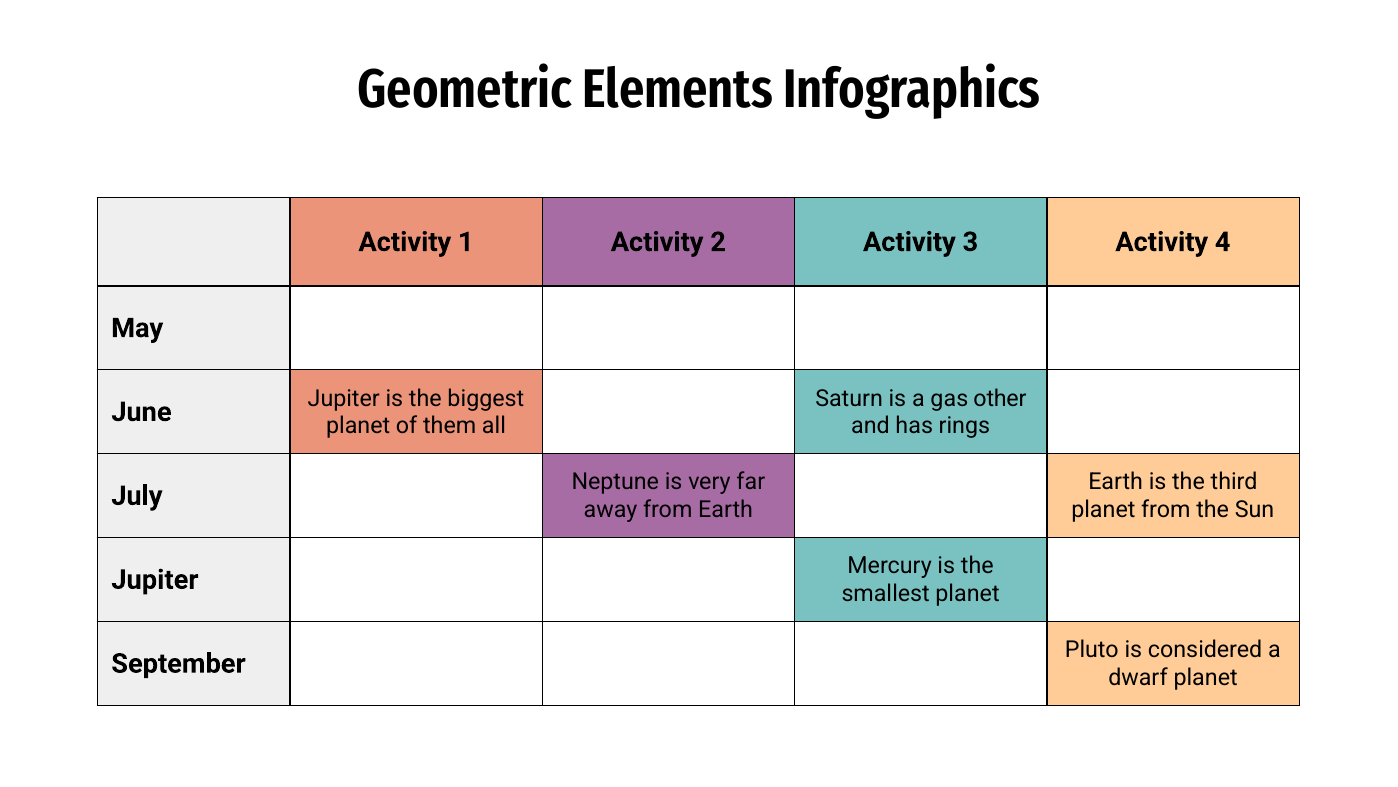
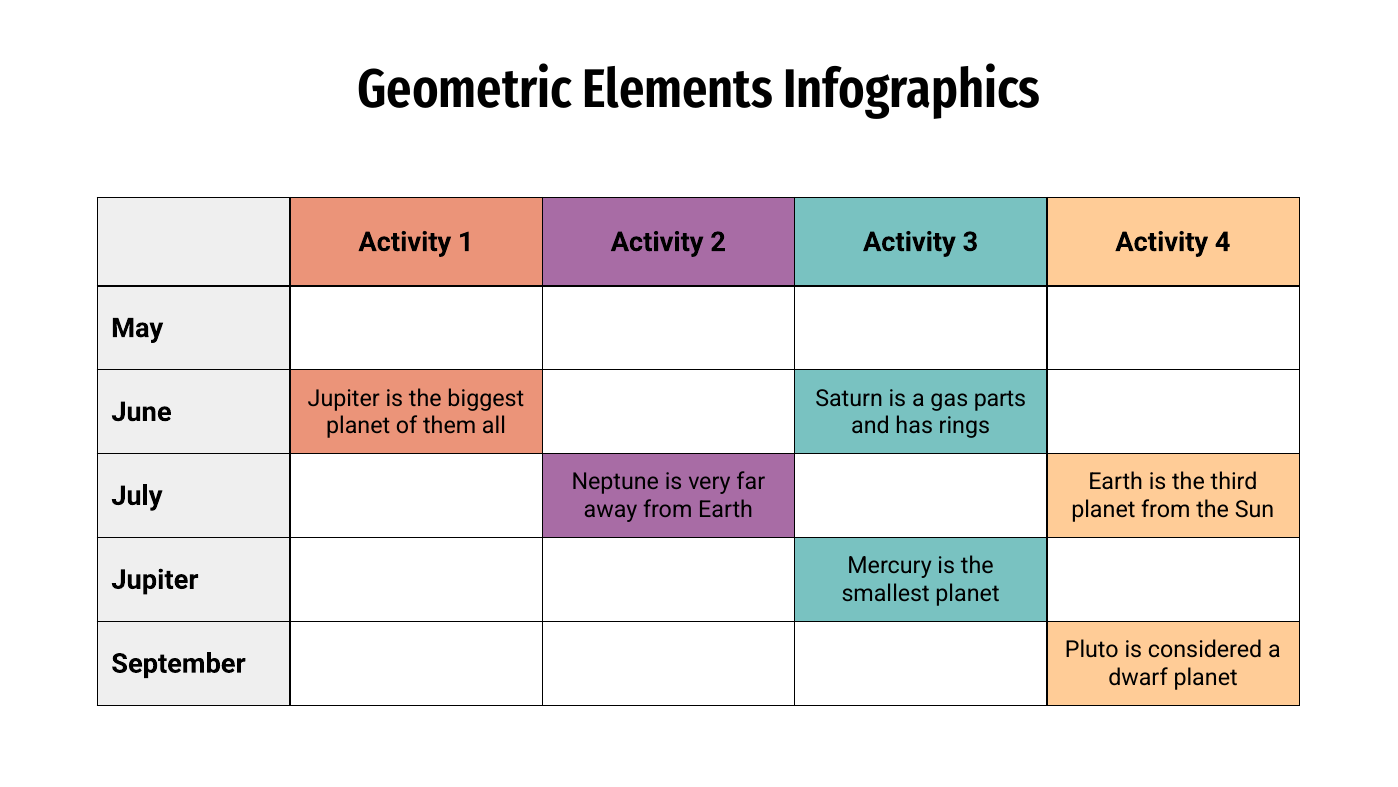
other: other -> parts
